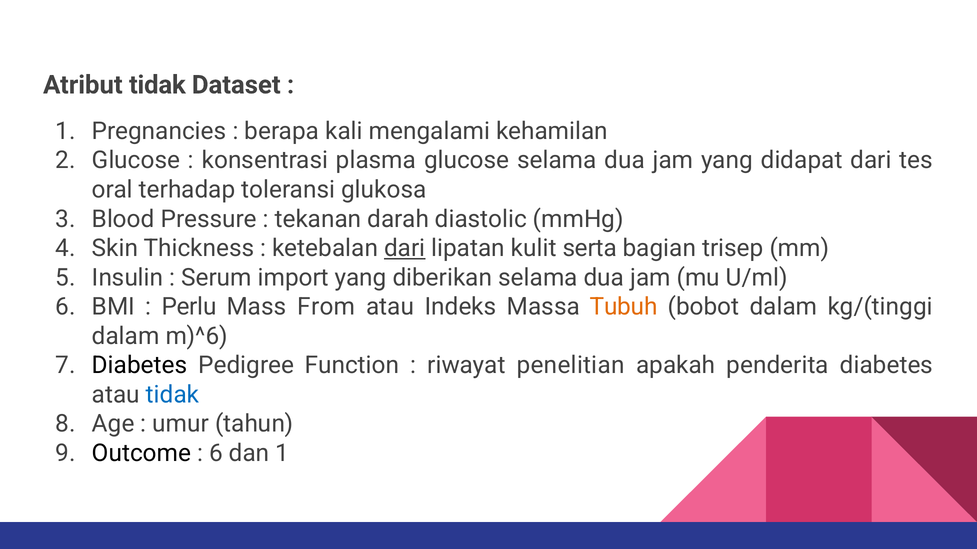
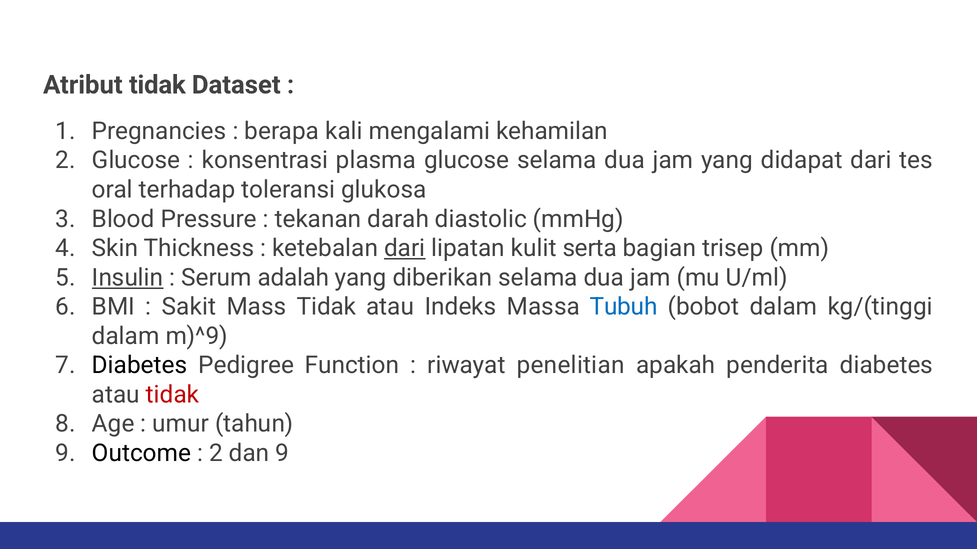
Insulin underline: none -> present
import: import -> adalah
Perlu: Perlu -> Sakit
Mass From: From -> Tidak
Tubuh colour: orange -> blue
m)^6: m)^6 -> m)^9
tidak at (173, 395) colour: blue -> red
6 at (216, 454): 6 -> 2
dan 1: 1 -> 9
